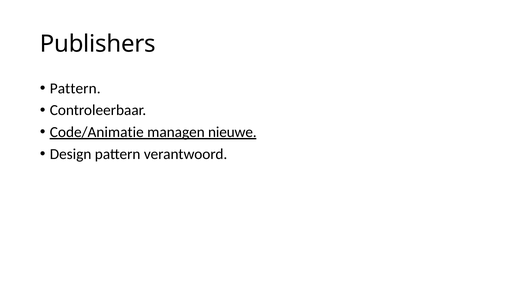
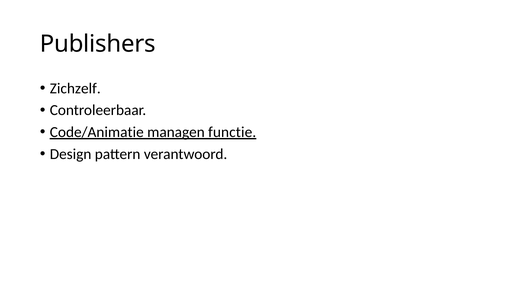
Pattern at (75, 89): Pattern -> Zichzelf
nieuwe: nieuwe -> functie
